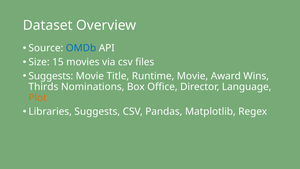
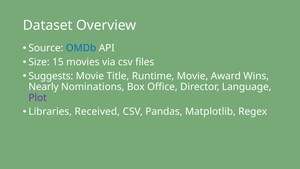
Thirds: Thirds -> Nearly
Plot colour: orange -> purple
Libraries Suggests: Suggests -> Received
